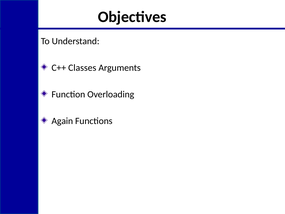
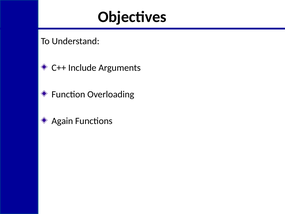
Classes: Classes -> Include
